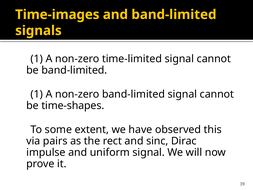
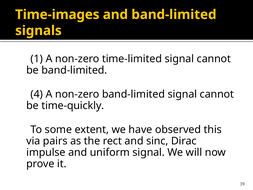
1 at (37, 94): 1 -> 4
time-shapes: time-shapes -> time-quickly
